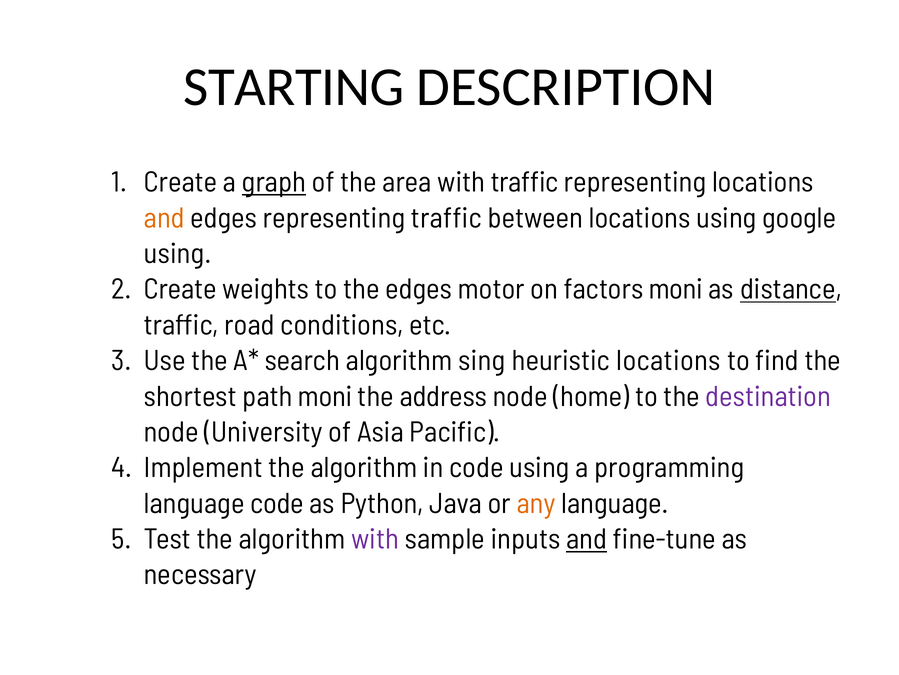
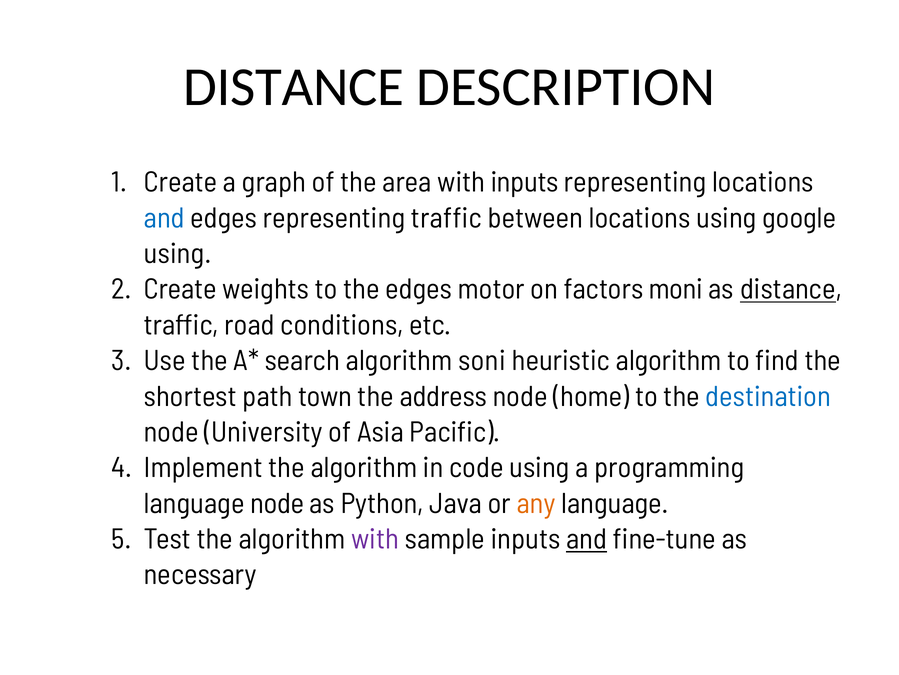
STARTING at (294, 87): STARTING -> DISTANCE
graph underline: present -> none
with traffic: traffic -> inputs
and at (164, 218) colour: orange -> blue
sing: sing -> soni
heuristic locations: locations -> algorithm
path moni: moni -> town
destination colour: purple -> blue
language code: code -> node
